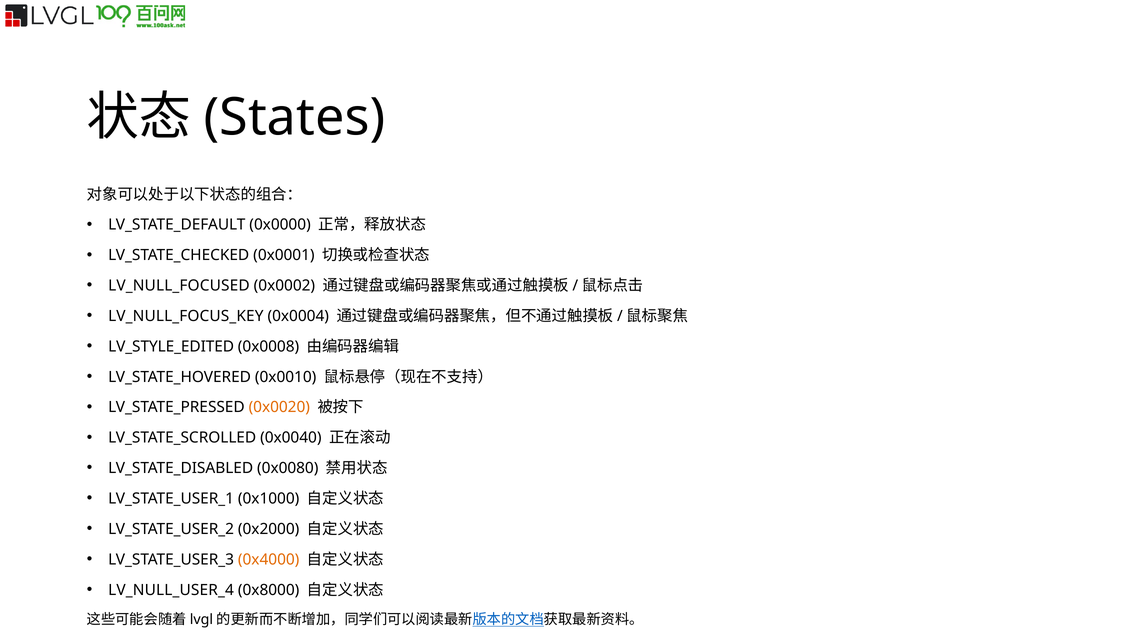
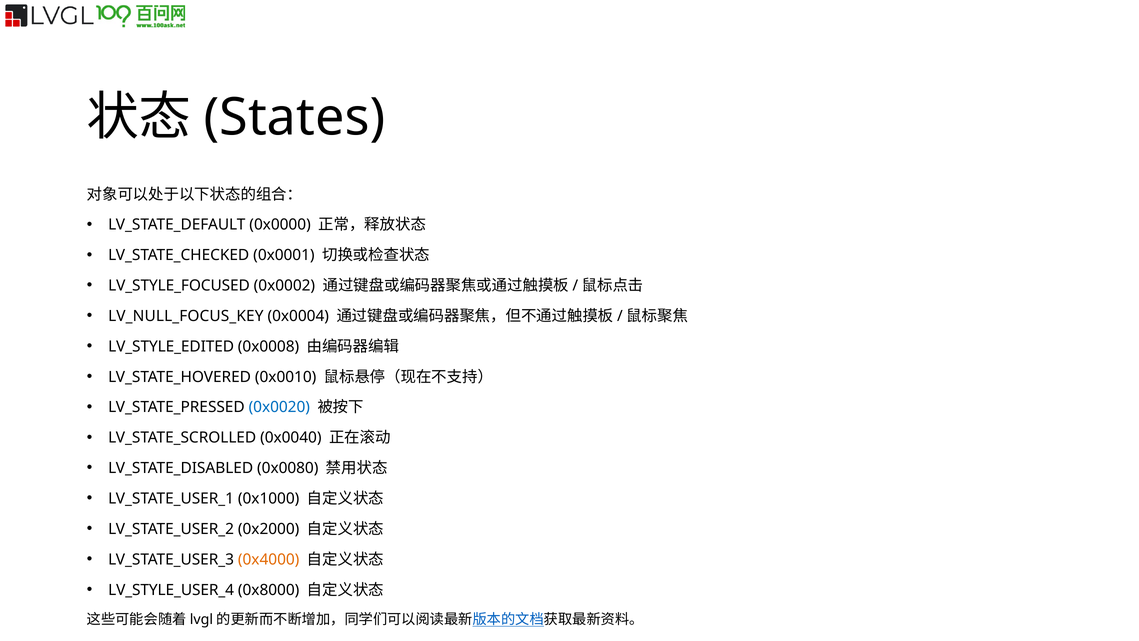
LV_NULL_FOCUSED: LV_NULL_FOCUSED -> LV_STYLE_FOCUSED
0x0020 colour: orange -> blue
LV_NULL_USER_4: LV_NULL_USER_4 -> LV_STYLE_USER_4
